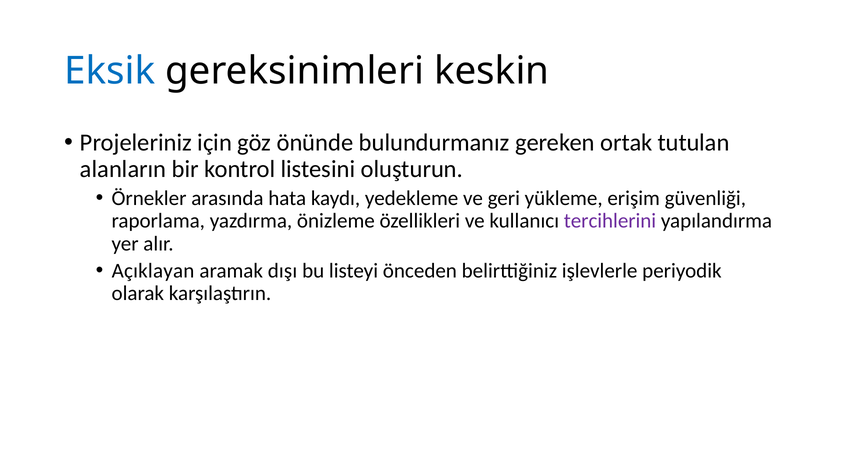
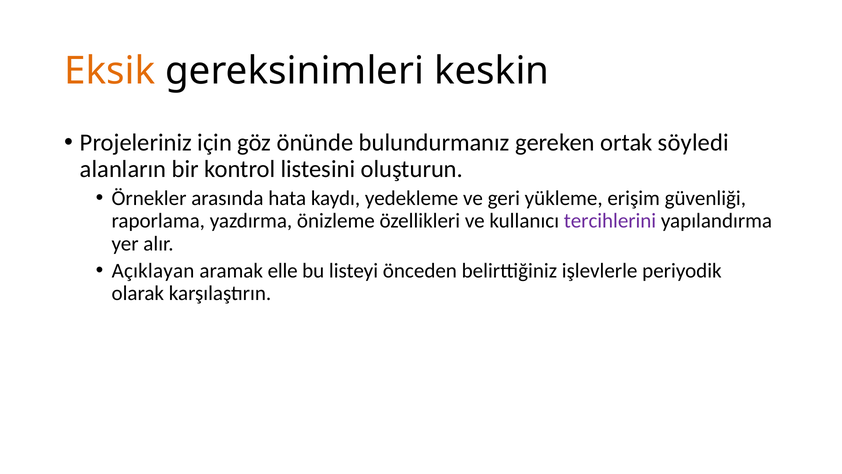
Eksik colour: blue -> orange
tutulan: tutulan -> söyledi
dışı: dışı -> elle
